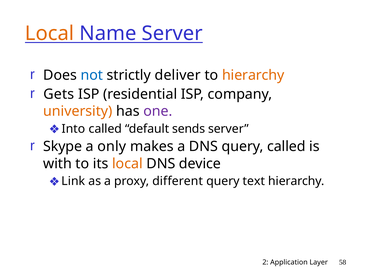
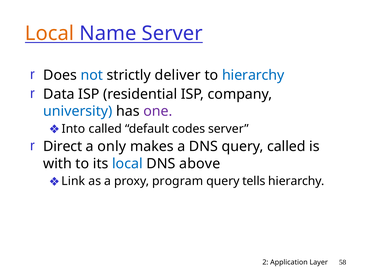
hierarchy at (253, 75) colour: orange -> blue
Gets: Gets -> Data
university colour: orange -> blue
sends: sends -> codes
Skype: Skype -> Direct
local at (127, 163) colour: orange -> blue
device: device -> above
different: different -> program
text: text -> tells
